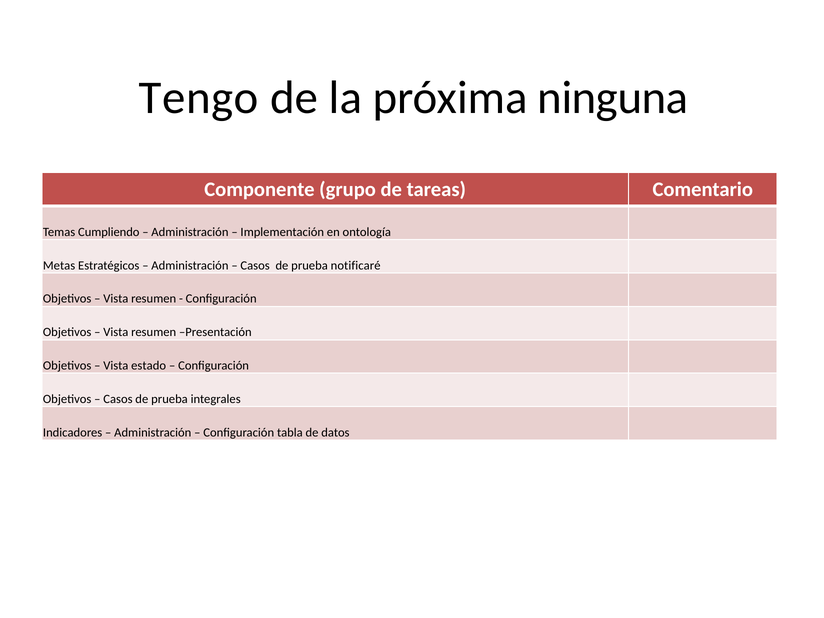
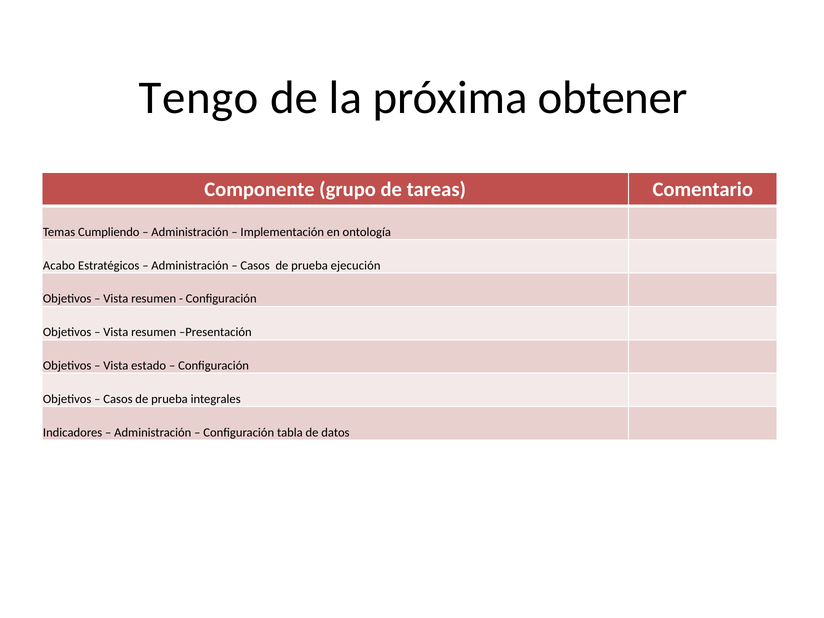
ninguna: ninguna -> obtener
Metas: Metas -> Acabo
notificaré: notificaré -> ejecución
